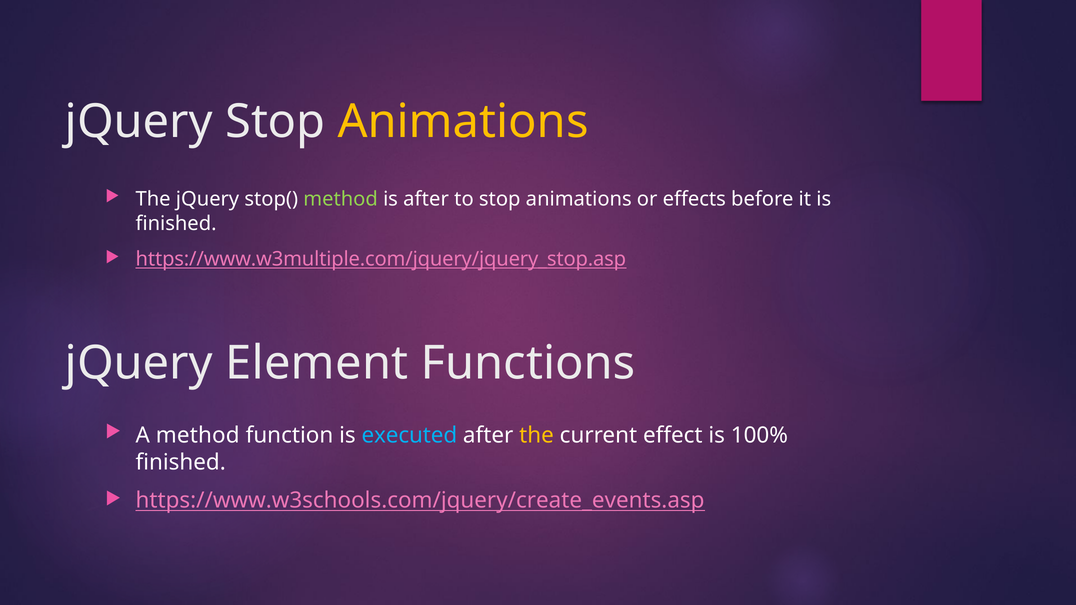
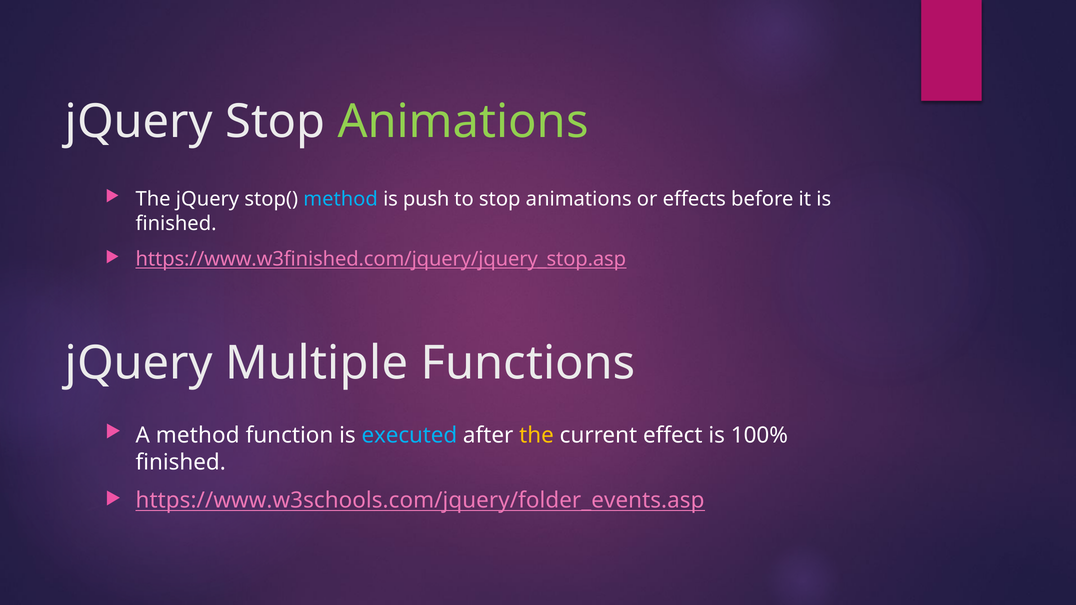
Animations at (463, 122) colour: yellow -> light green
method at (341, 199) colour: light green -> light blue
is after: after -> push
https://www.w3multiple.com/jquery/jquery_stop.asp: https://www.w3multiple.com/jquery/jquery_stop.asp -> https://www.w3finished.com/jquery/jquery_stop.asp
Element: Element -> Multiple
https://www.w3schools.com/jquery/create_events.asp: https://www.w3schools.com/jquery/create_events.asp -> https://www.w3schools.com/jquery/folder_events.asp
